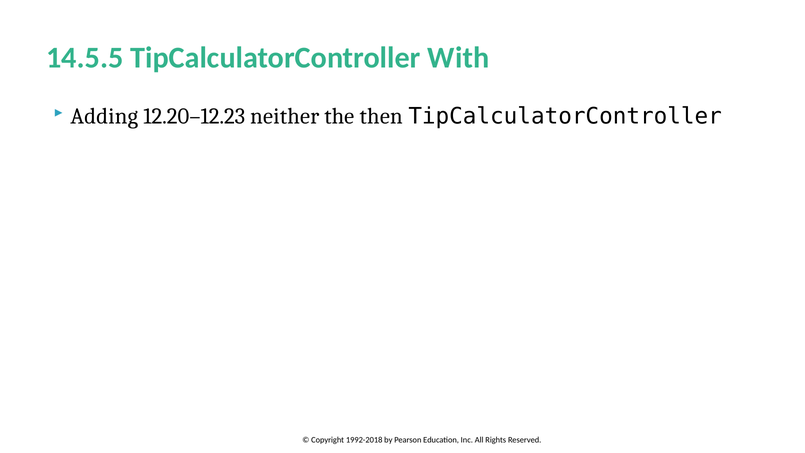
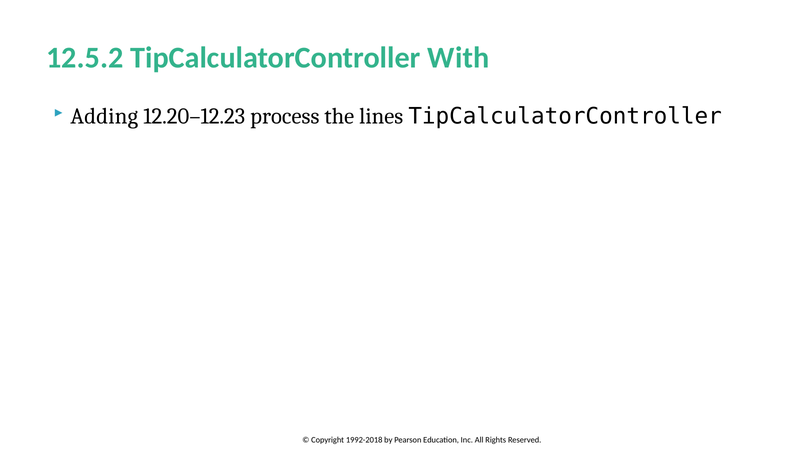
14.5.5: 14.5.5 -> 12.5.2
neither: neither -> process
then: then -> lines
